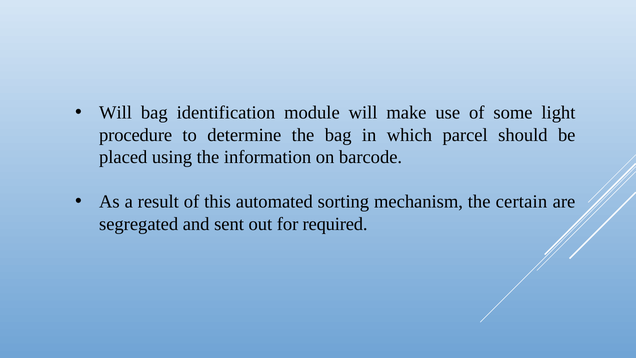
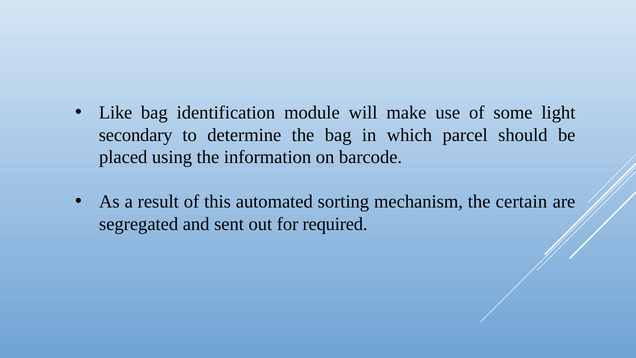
Will at (116, 113): Will -> Like
procedure: procedure -> secondary
